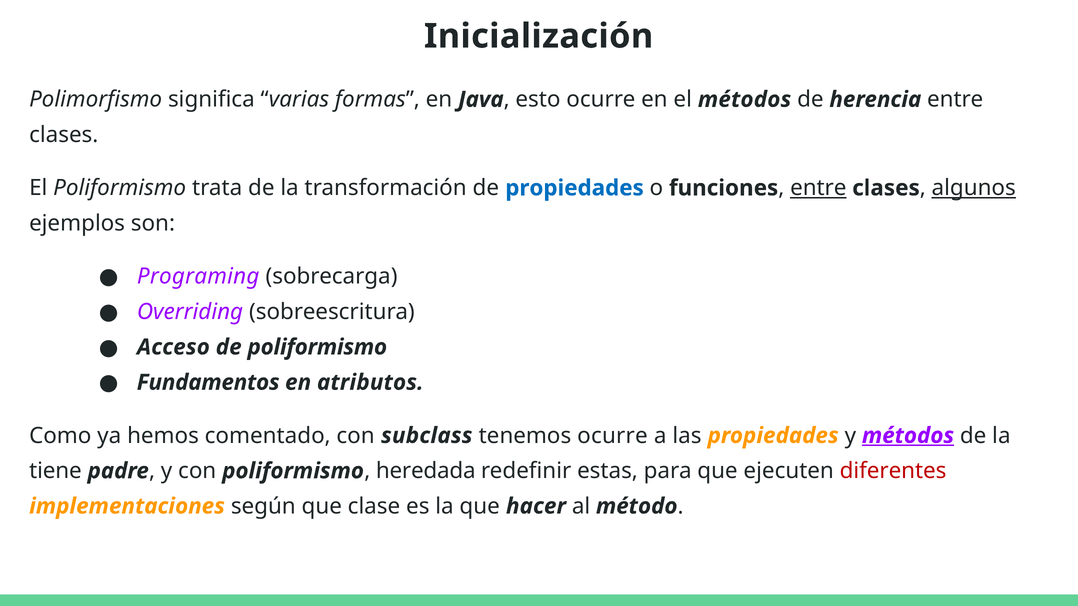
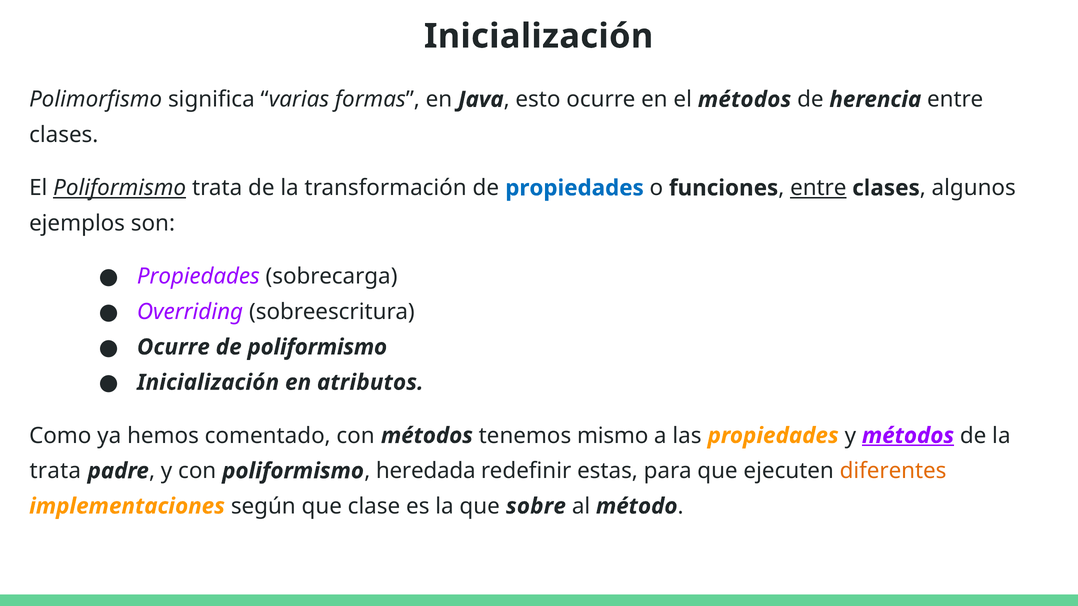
Poliformismo at (120, 188) underline: none -> present
algunos underline: present -> none
Programing at (198, 277): Programing -> Propiedades
Acceso at (173, 347): Acceso -> Ocurre
Fundamentos at (208, 383): Fundamentos -> Inicialización
con subclass: subclass -> métodos
tenemos ocurre: ocurre -> mismo
tiene at (55, 471): tiene -> trata
diferentes colour: red -> orange
hacer: hacer -> sobre
